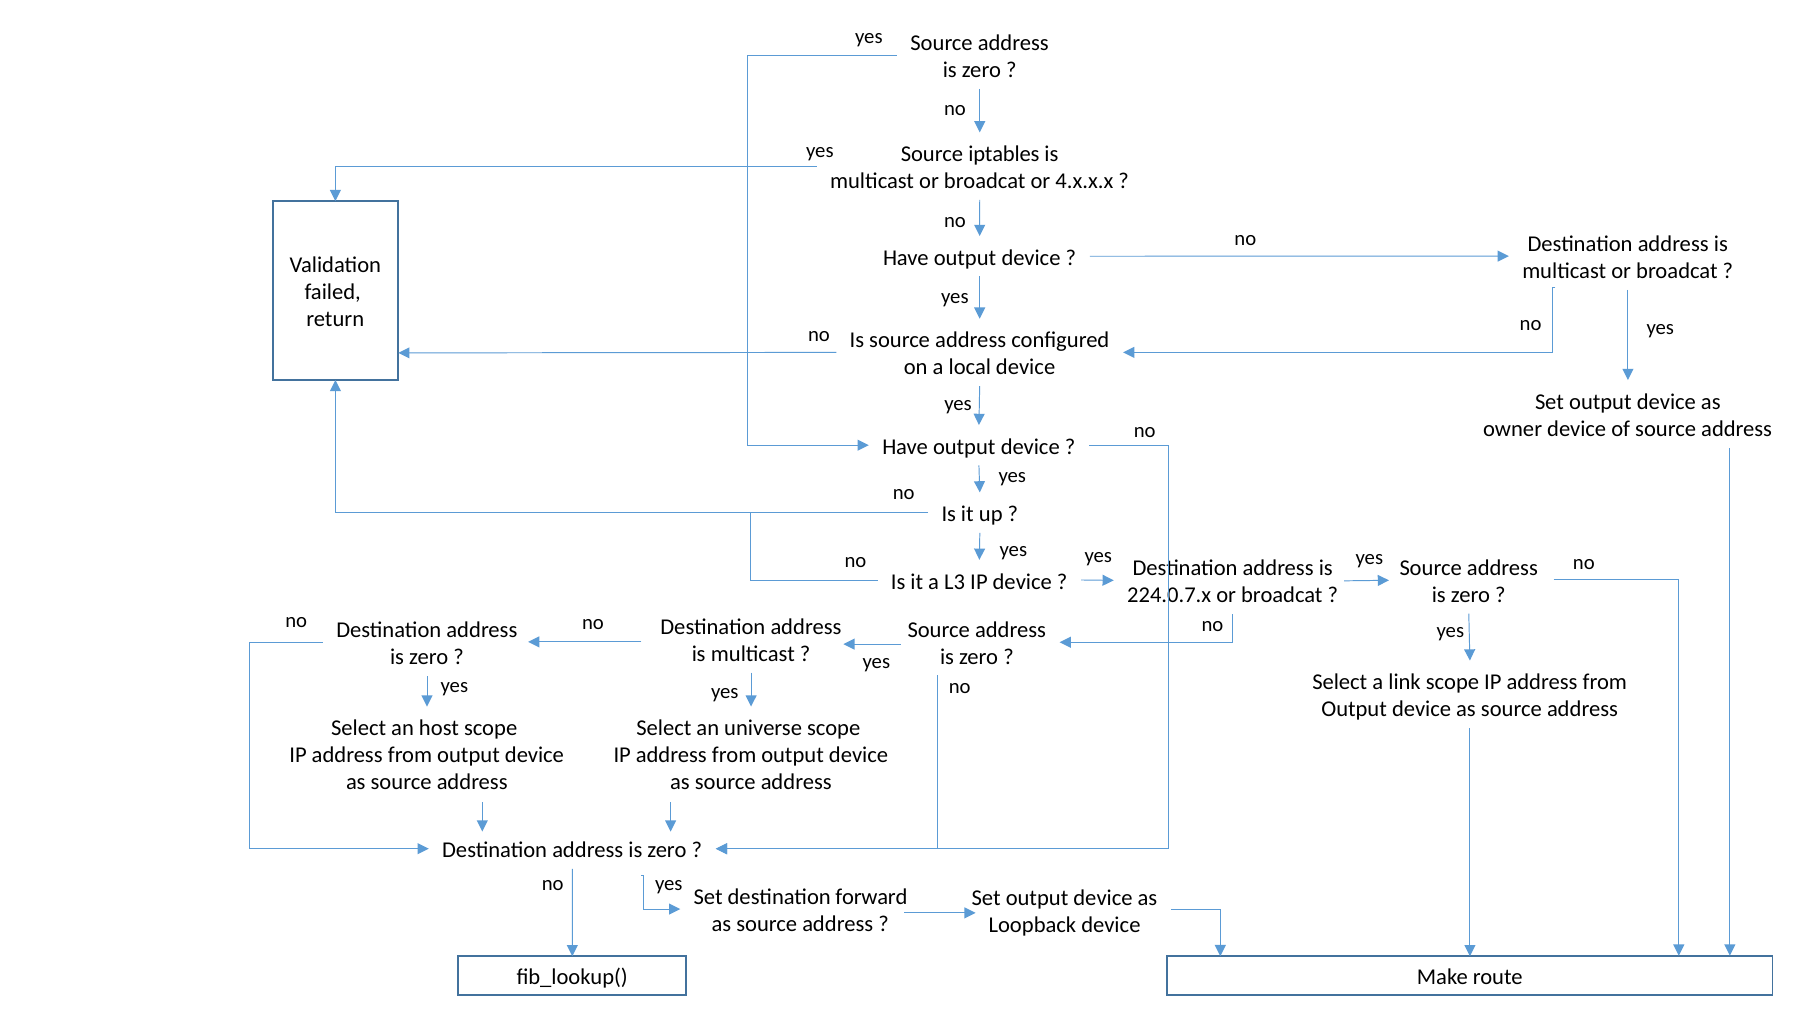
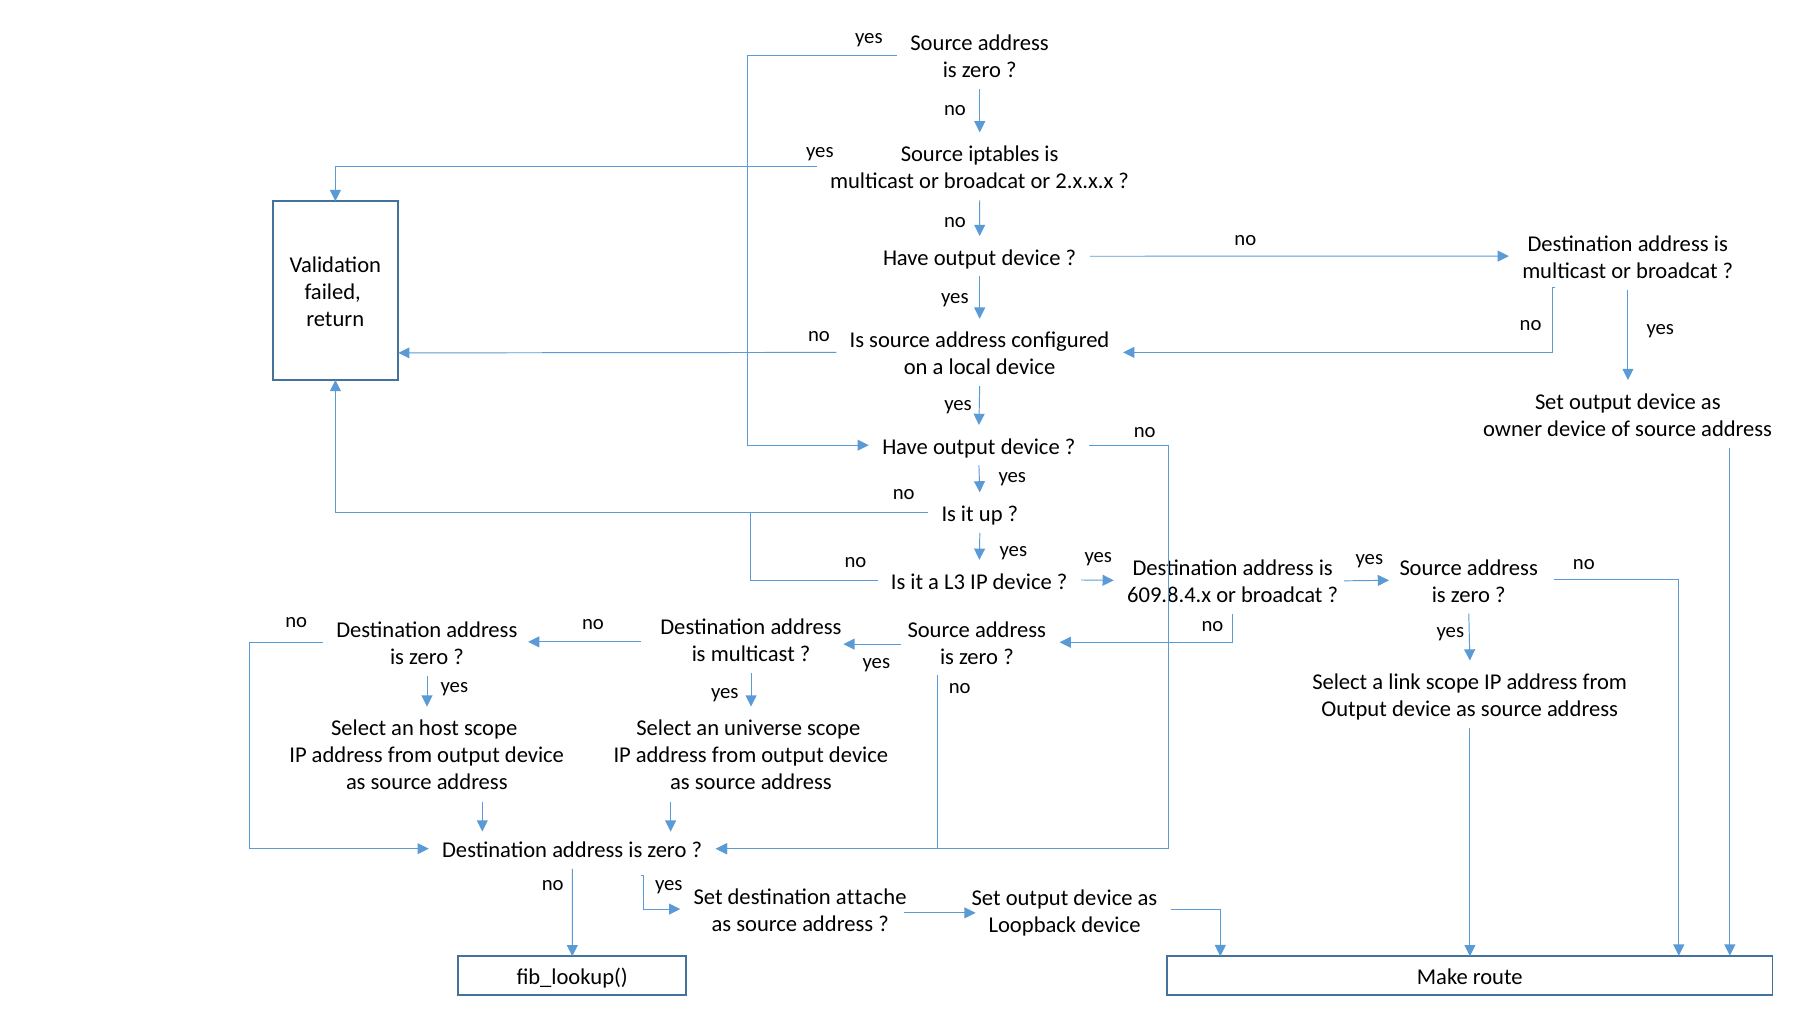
4.x.x.x: 4.x.x.x -> 2.x.x.x
224.0.7.x: 224.0.7.x -> 609.8.4.x
forward: forward -> attache
